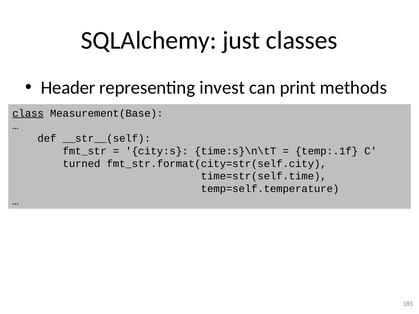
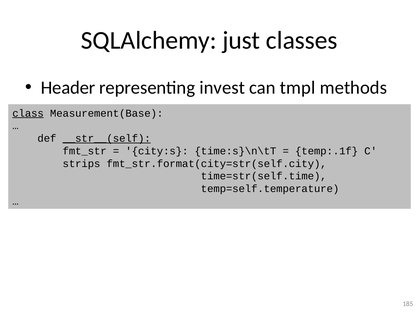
print: print -> tmpl
__str__(self underline: none -> present
turned: turned -> strips
